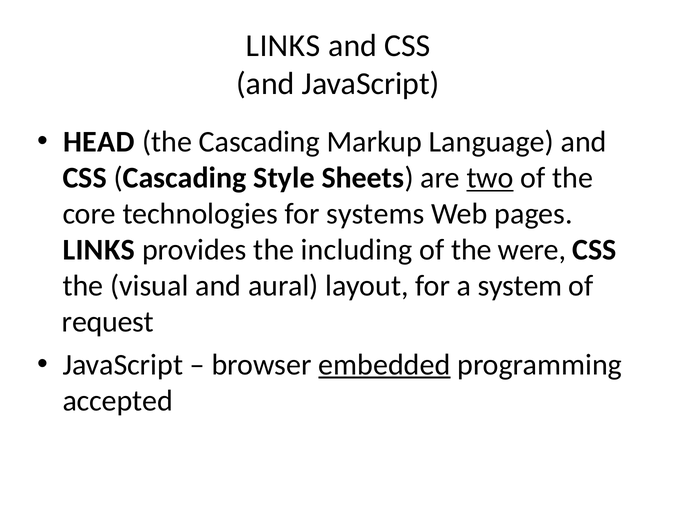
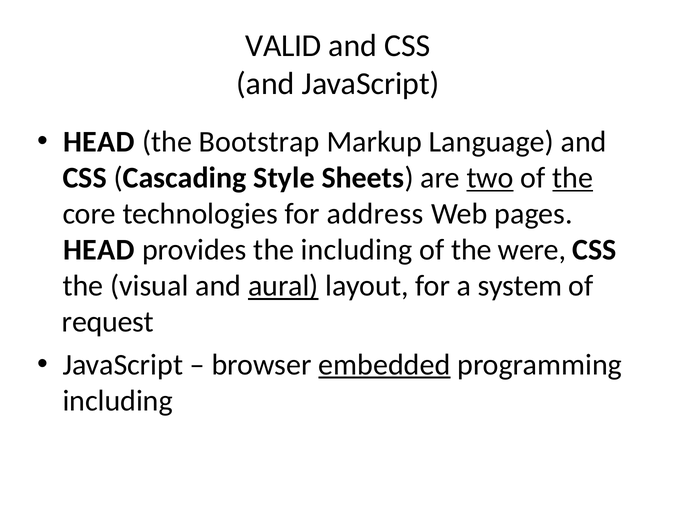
LINKS at (283, 46): LINKS -> VALID
the Cascading: Cascading -> Bootstrap
the at (573, 178) underline: none -> present
systems: systems -> address
LINKS at (99, 250): LINKS -> HEAD
aural underline: none -> present
accepted at (118, 401): accepted -> including
